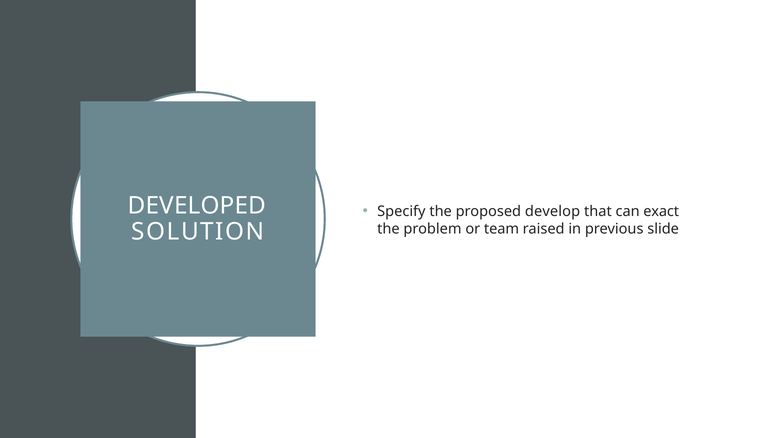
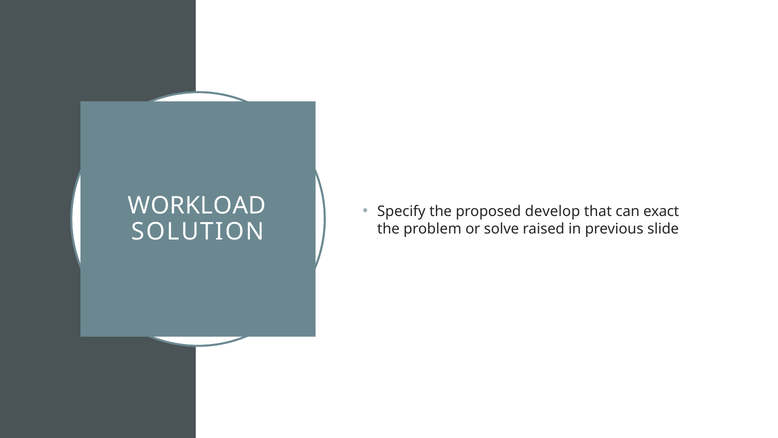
DEVELOPED: DEVELOPED -> WORKLOAD
team: team -> solve
